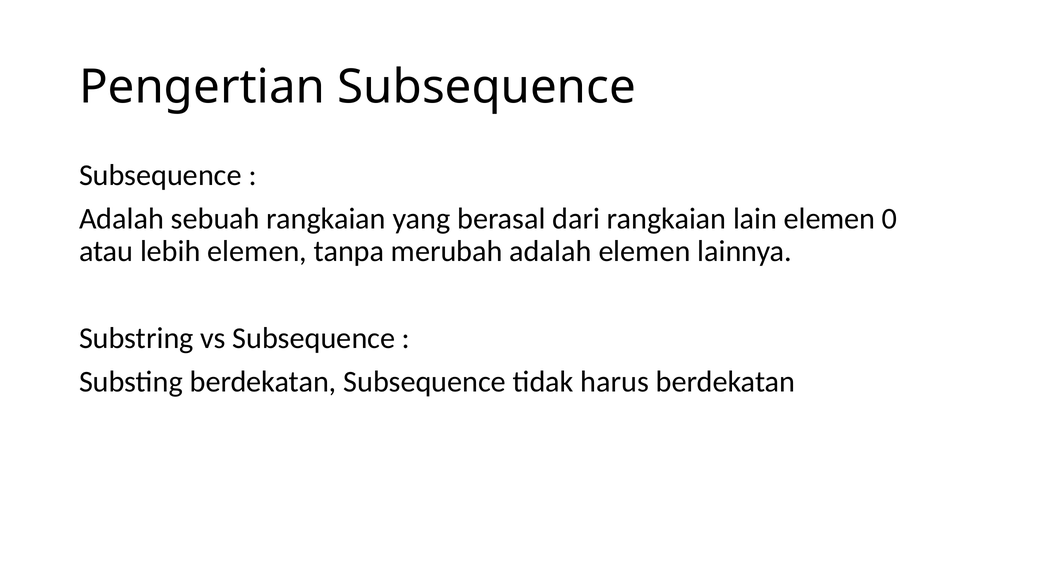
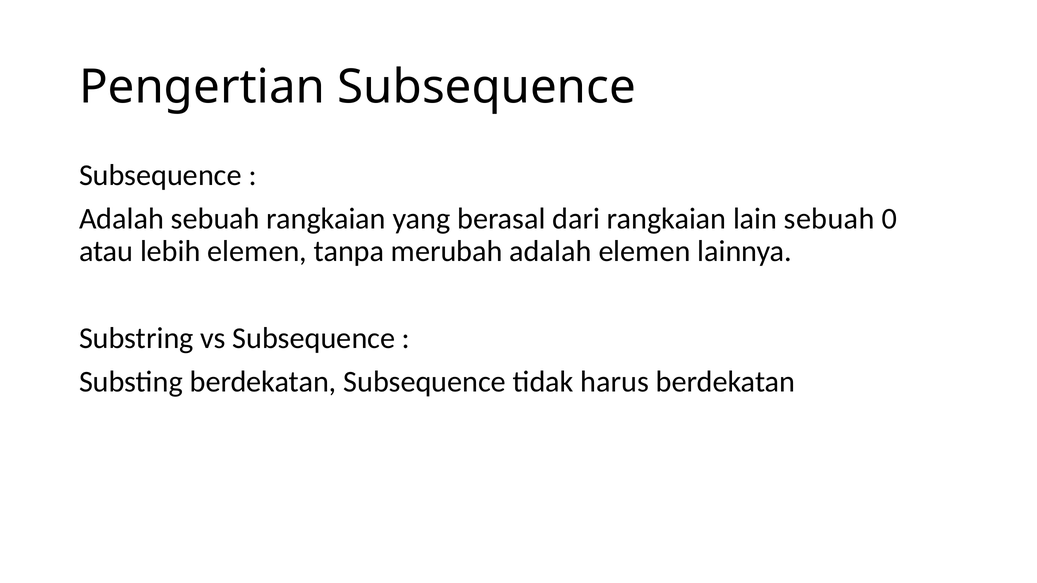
lain elemen: elemen -> sebuah
